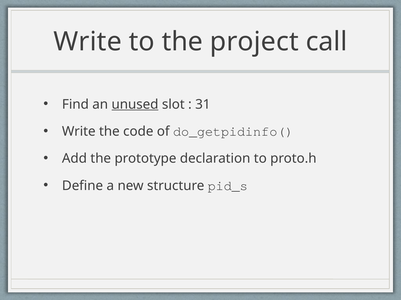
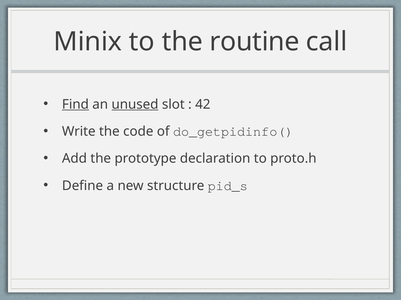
Write at (88, 42): Write -> Minix
project: project -> routine
Find underline: none -> present
31: 31 -> 42
